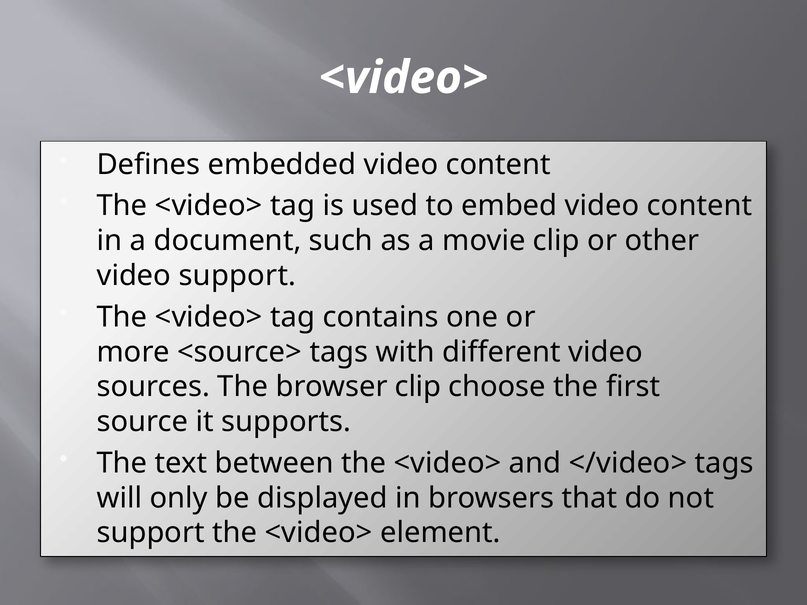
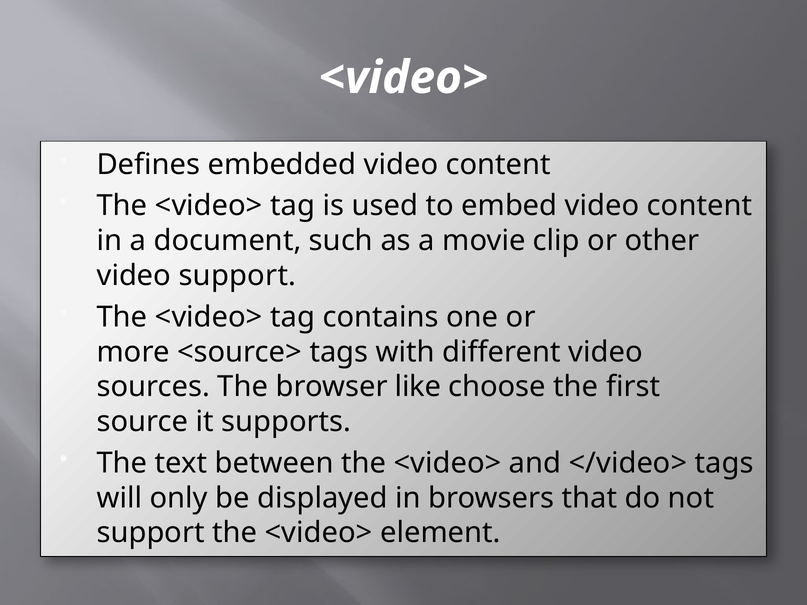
browser clip: clip -> like
